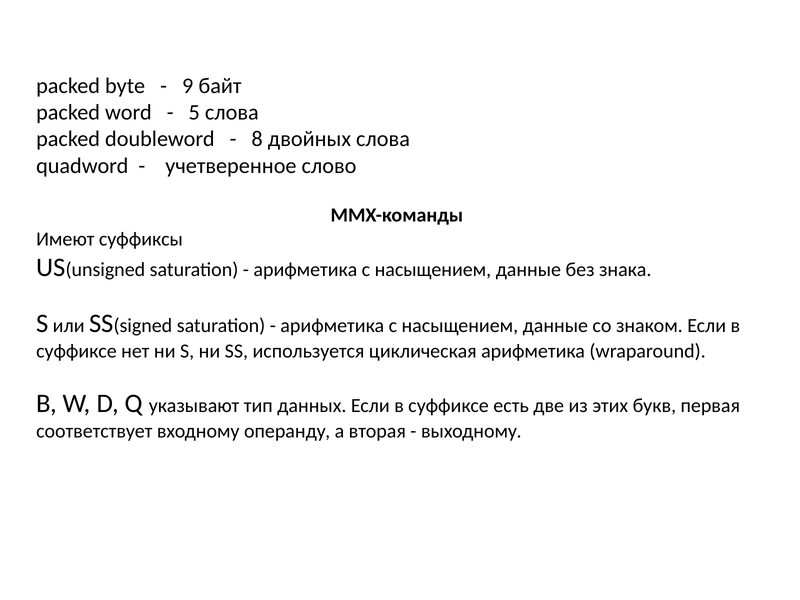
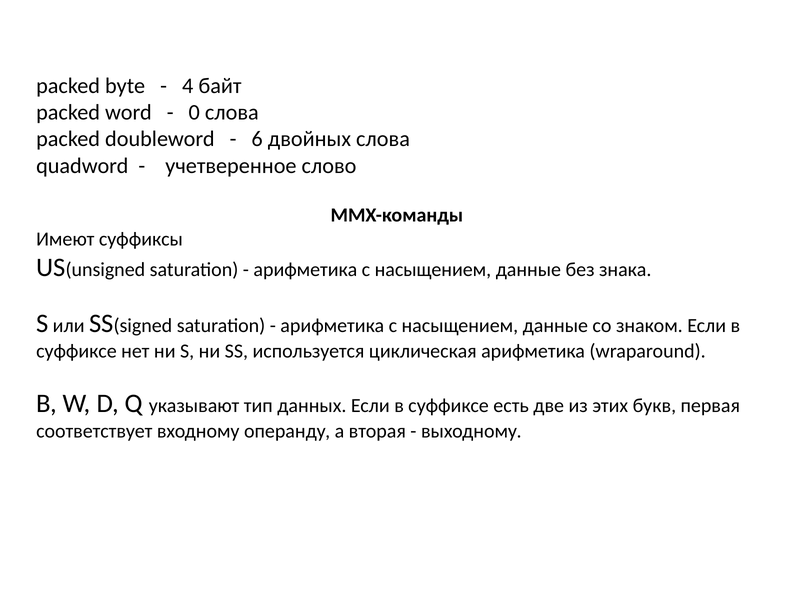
9: 9 -> 4
5: 5 -> 0
8: 8 -> 6
